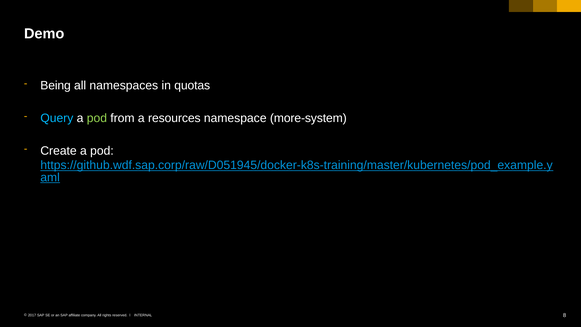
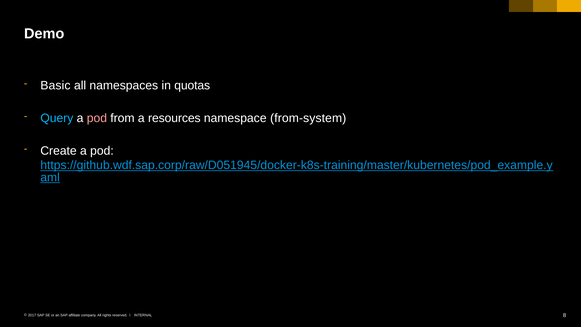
Being: Being -> Basic
pod at (97, 118) colour: light green -> pink
more-system: more-system -> from-system
